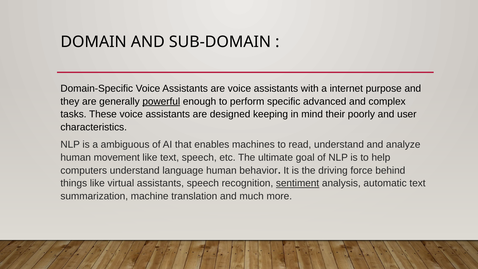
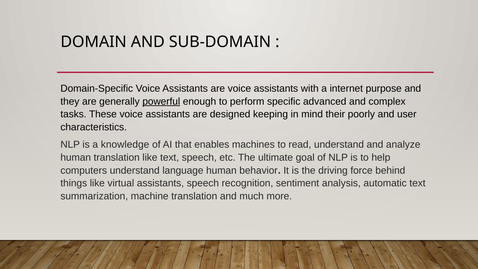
ambiguous: ambiguous -> knowledge
human movement: movement -> translation
sentiment underline: present -> none
